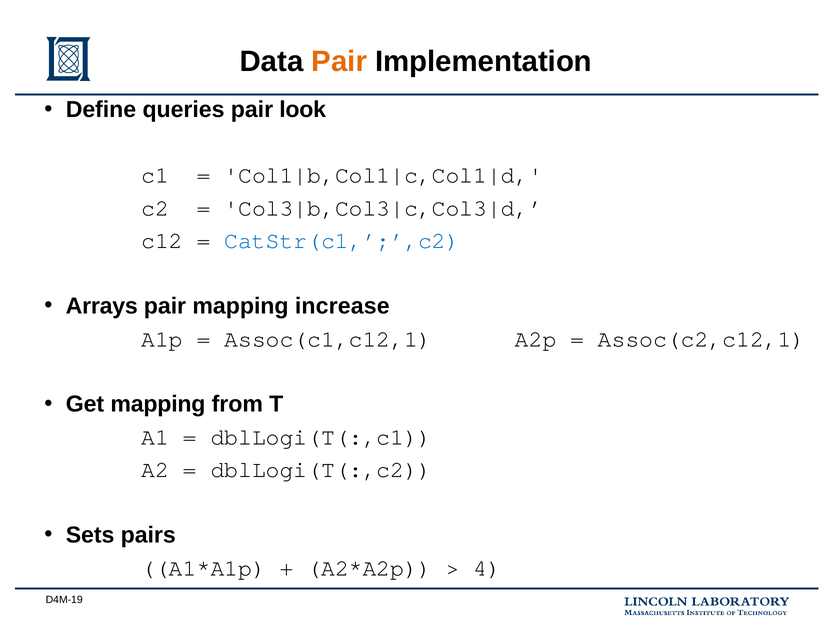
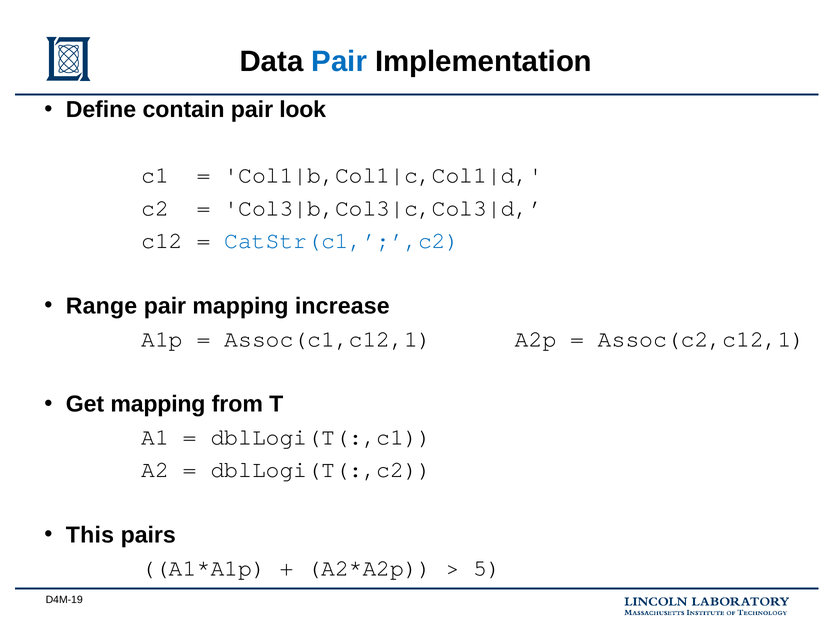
Pair at (339, 62) colour: orange -> blue
queries: queries -> contain
Arrays: Arrays -> Range
Sets: Sets -> This
4: 4 -> 5
